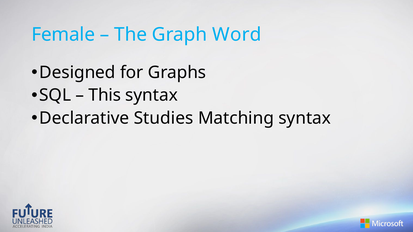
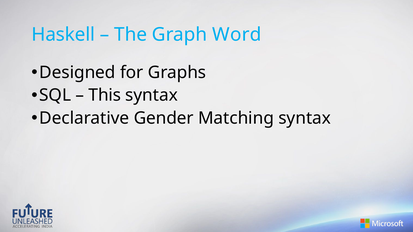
Female: Female -> Haskell
Studies: Studies -> Gender
